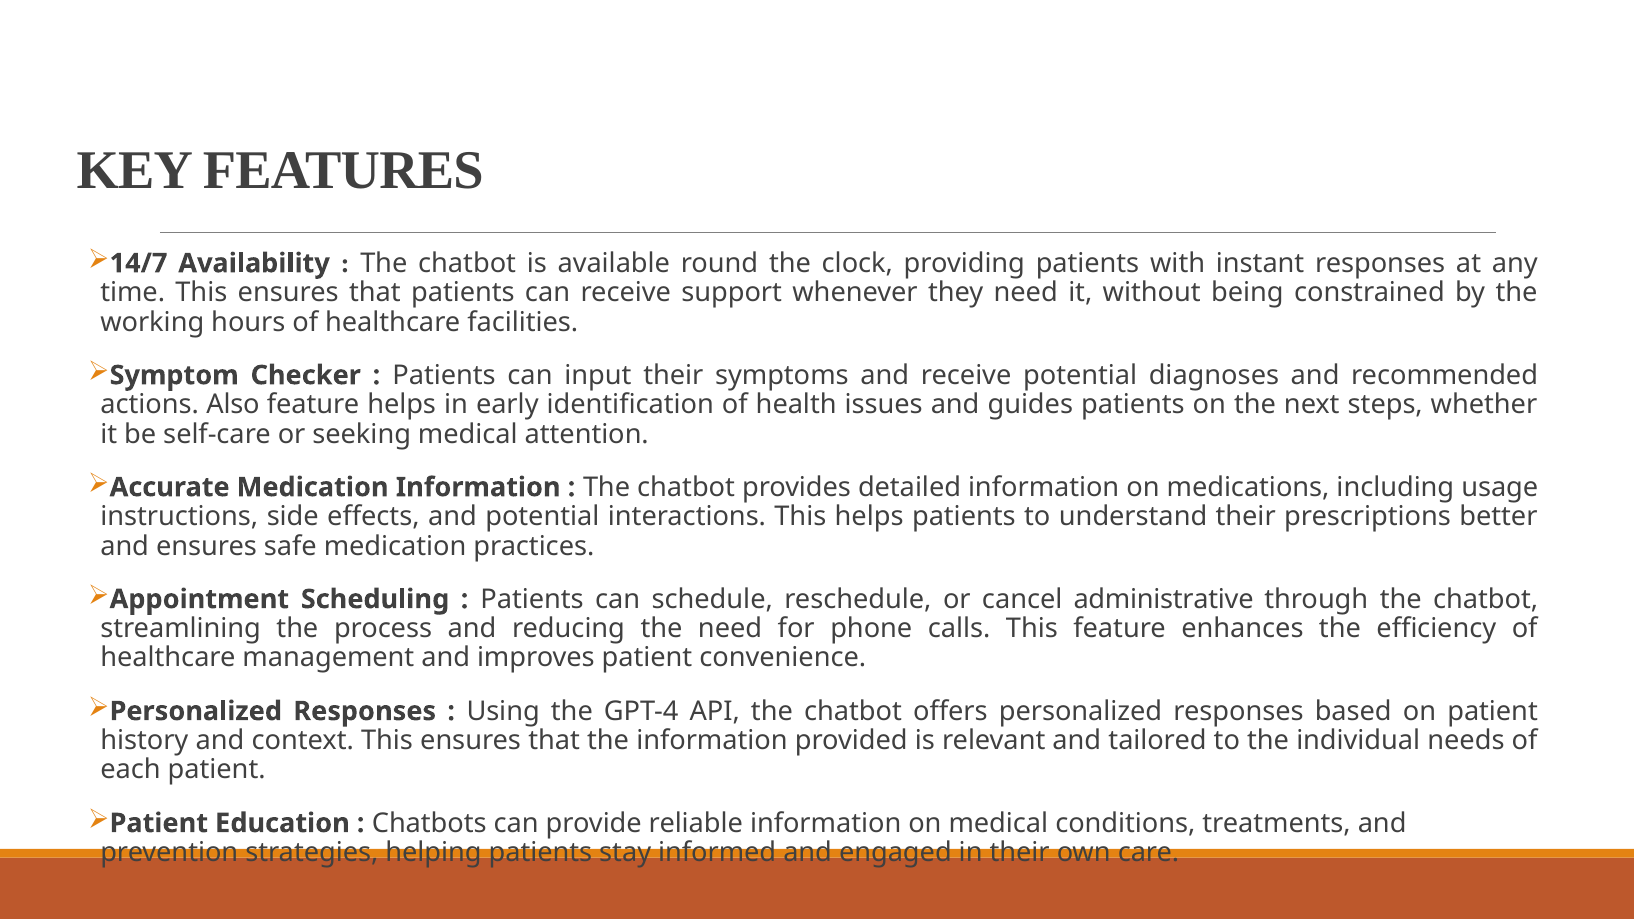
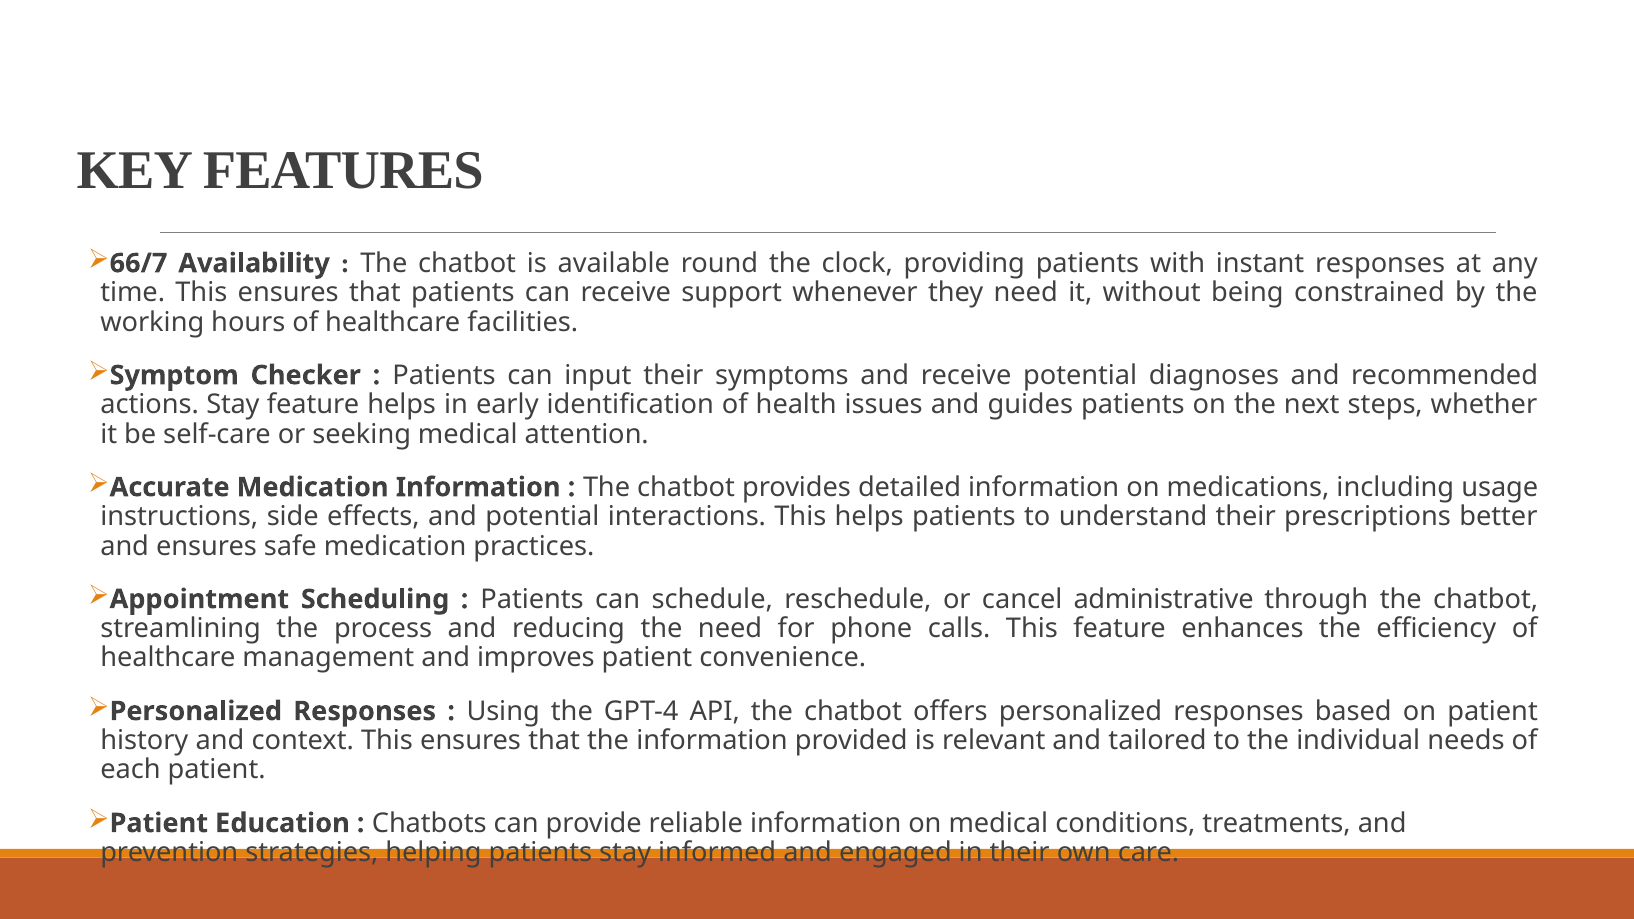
14/7: 14/7 -> 66/7
actions Also: Also -> Stay
